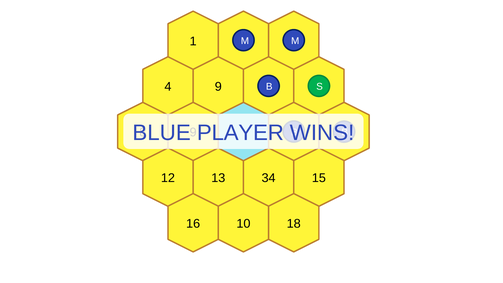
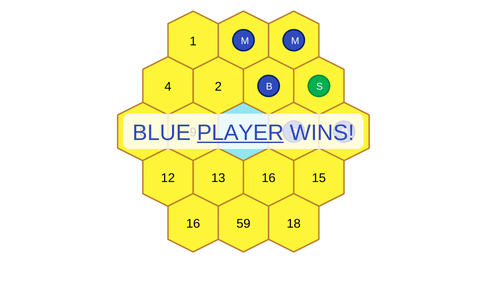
4 9: 9 -> 2
PLAYER underline: none -> present
13 34: 34 -> 16
16 10: 10 -> 59
